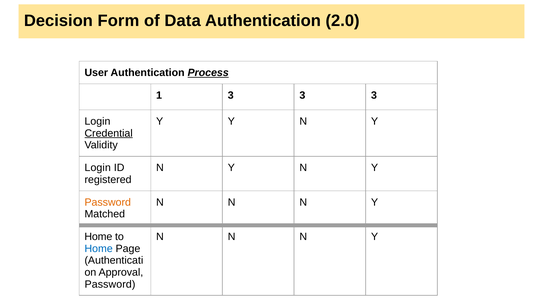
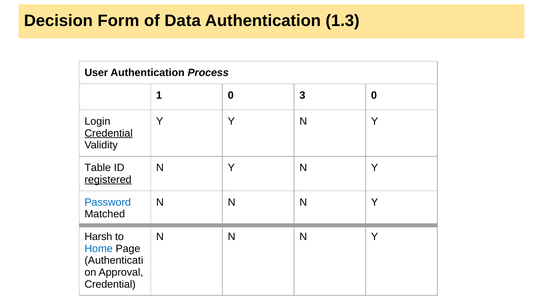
2.0: 2.0 -> 1.3
Process underline: present -> none
1 3: 3 -> 0
3 at (374, 96): 3 -> 0
Login at (98, 168): Login -> Table
registered underline: none -> present
Password at (108, 203) colour: orange -> blue
Home at (98, 237): Home -> Harsh
Password at (110, 285): Password -> Credential
